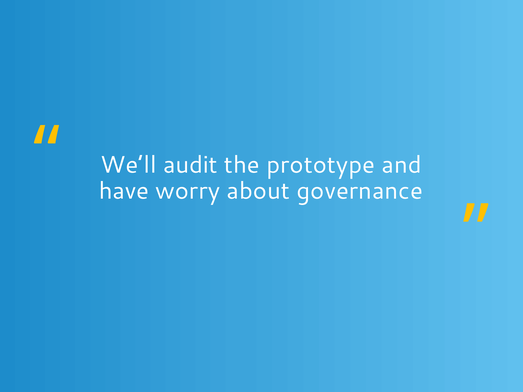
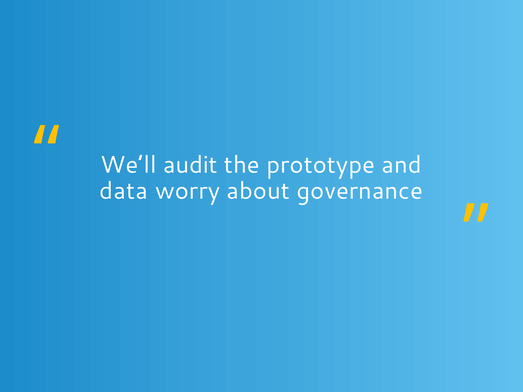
have: have -> data
